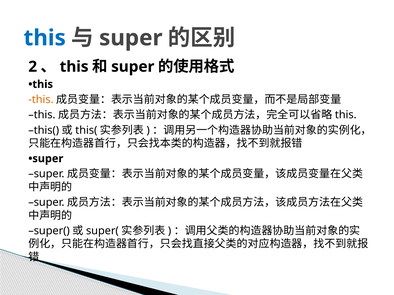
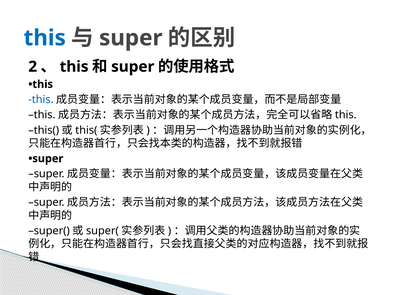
this at (41, 100) colour: orange -> blue
